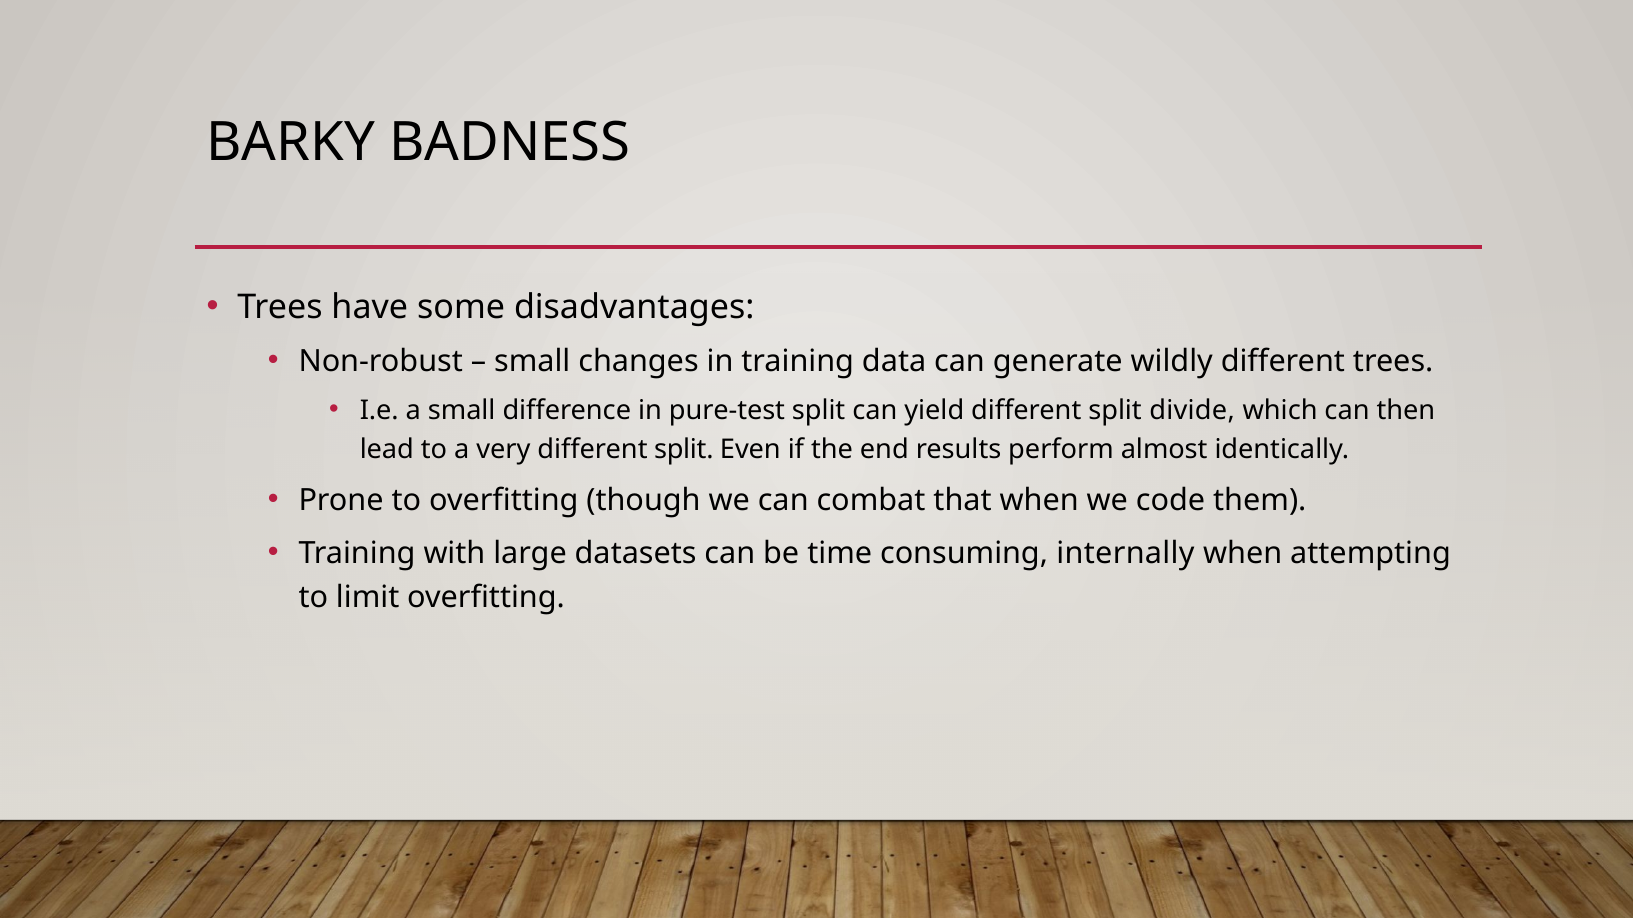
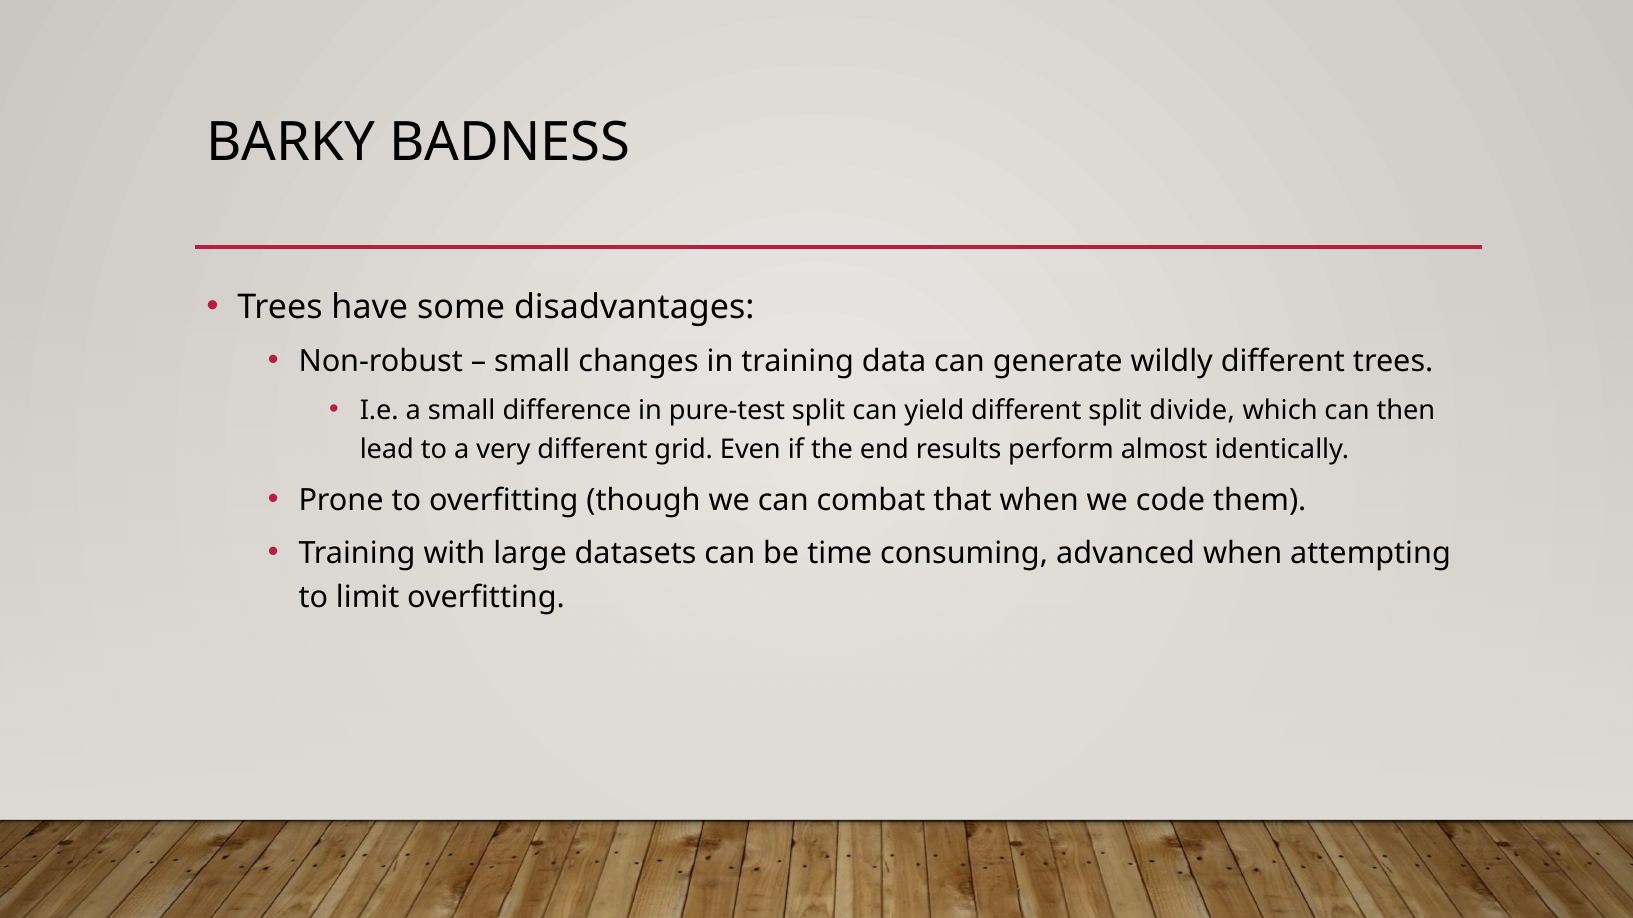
very different split: split -> grid
internally: internally -> advanced
